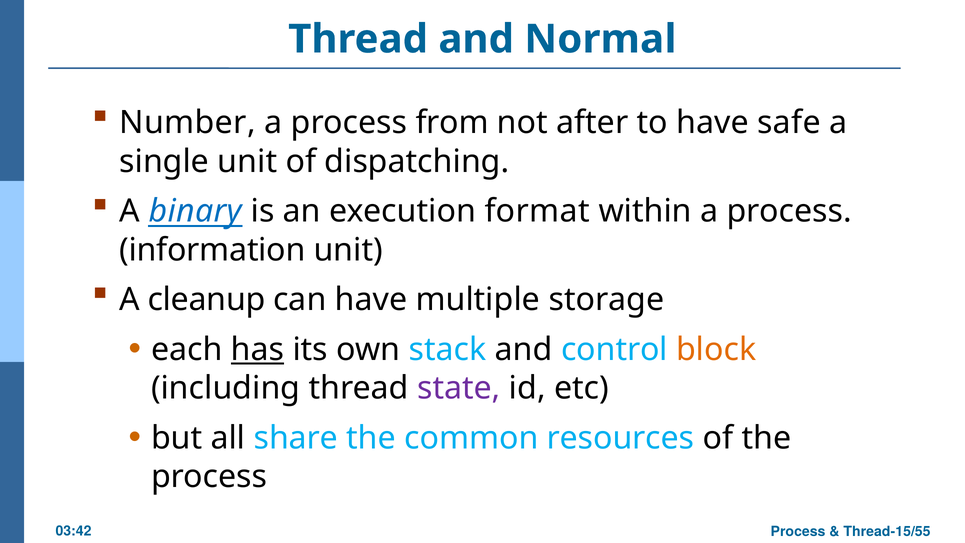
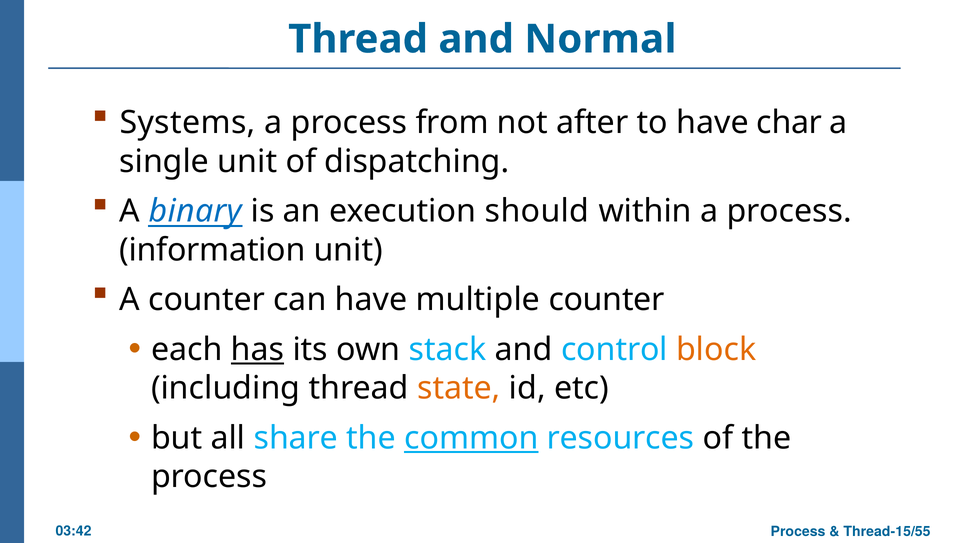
Number: Number -> Systems
safe: safe -> char
format: format -> should
A cleanup: cleanup -> counter
multiple storage: storage -> counter
state colour: purple -> orange
common underline: none -> present
